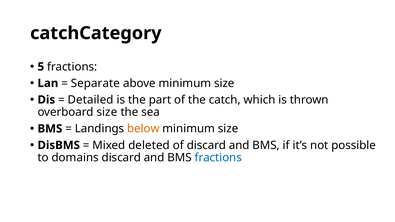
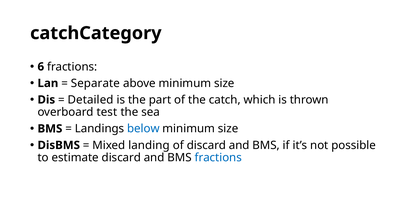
5: 5 -> 6
overboard size: size -> test
below colour: orange -> blue
deleted: deleted -> landing
domains: domains -> estimate
